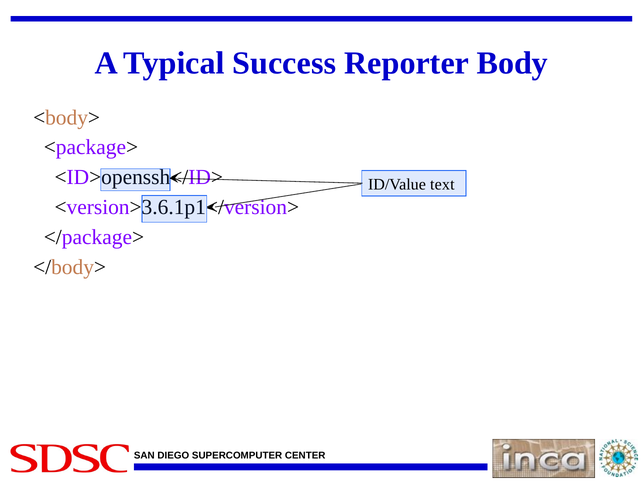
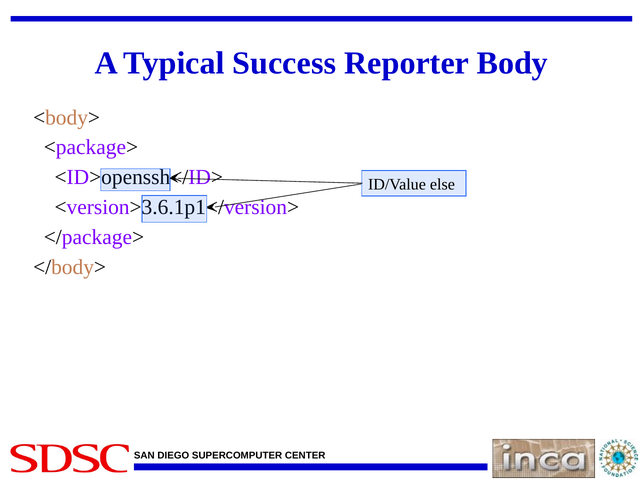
text: text -> else
